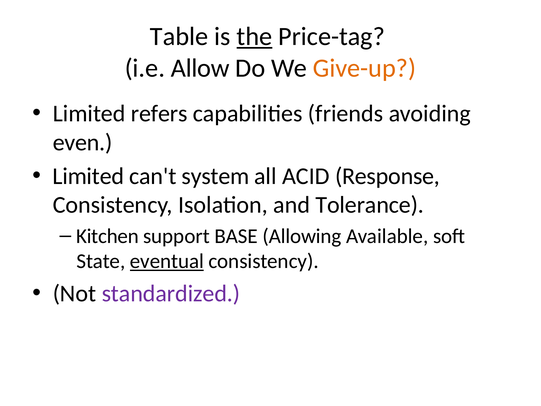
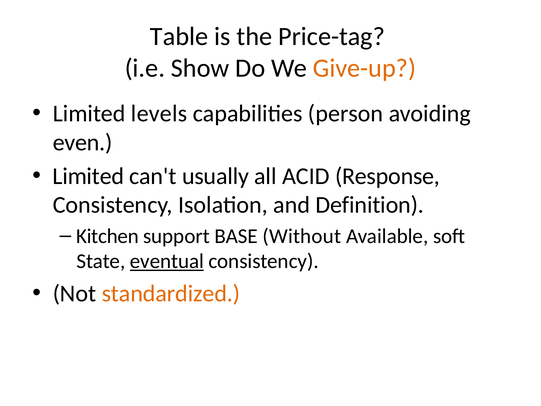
the underline: present -> none
Allow: Allow -> Show
refers: refers -> levels
friends: friends -> person
system: system -> usually
Tolerance: Tolerance -> Definition
Allowing: Allowing -> Without
standardized colour: purple -> orange
